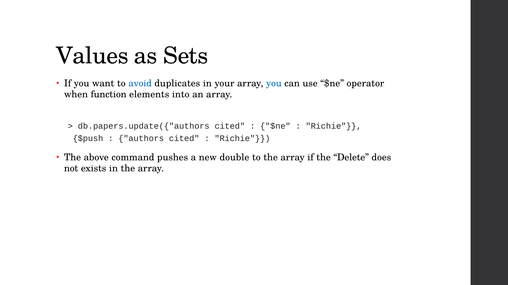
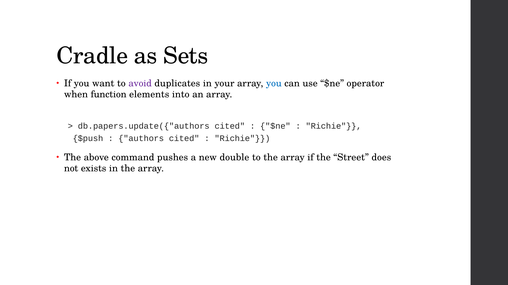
Values: Values -> Cradle
avoid colour: blue -> purple
Delete: Delete -> Street
